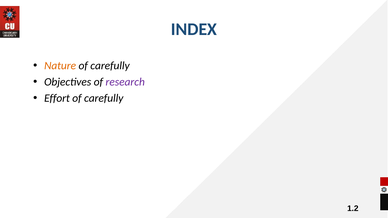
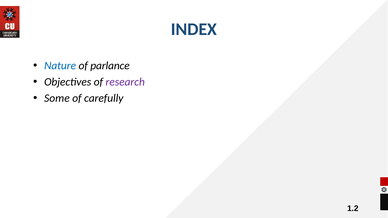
Nature colour: orange -> blue
carefully at (110, 66): carefully -> parlance
Effort: Effort -> Some
